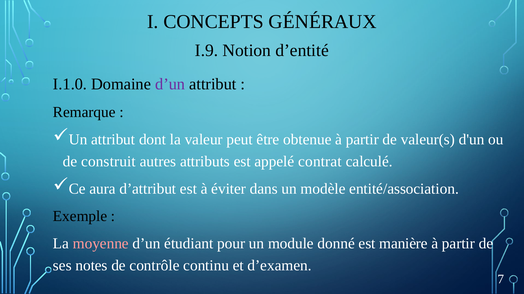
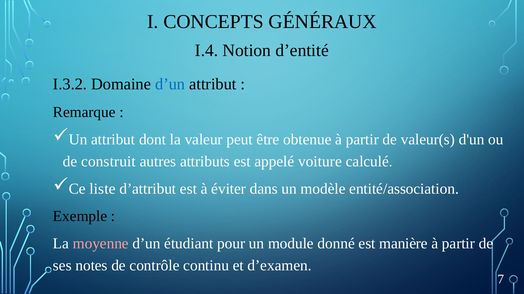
I.9: I.9 -> I.4
I.1.0: I.1.0 -> I.3.2
d’un at (170, 84) colour: purple -> blue
contrat: contrat -> voiture
aura: aura -> liste
